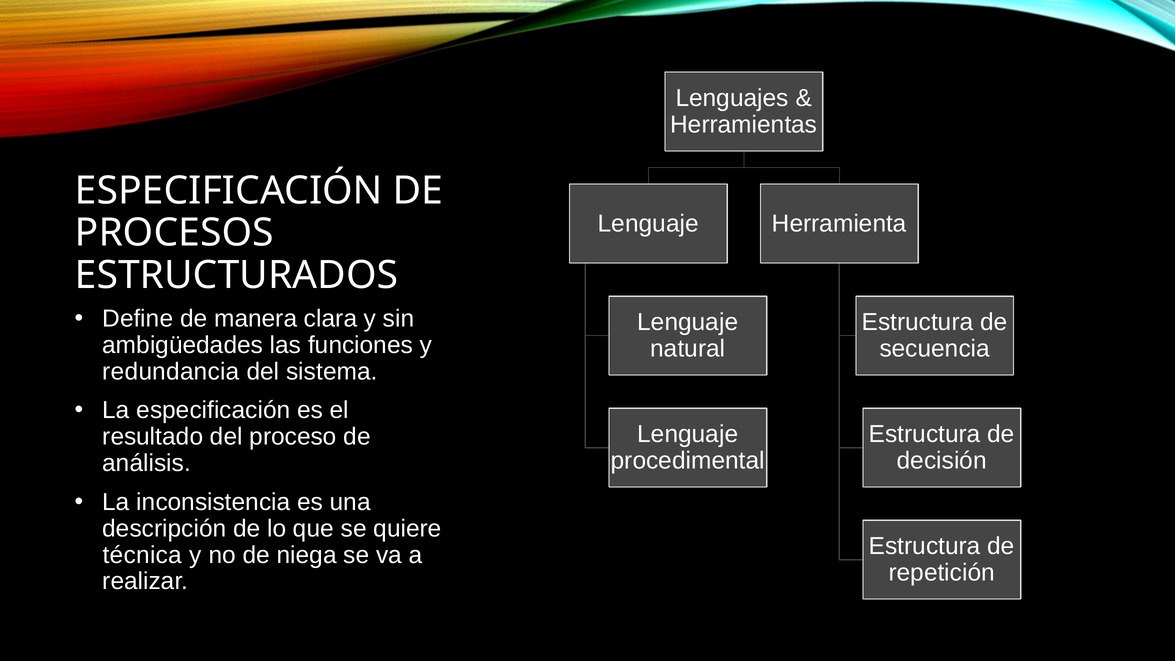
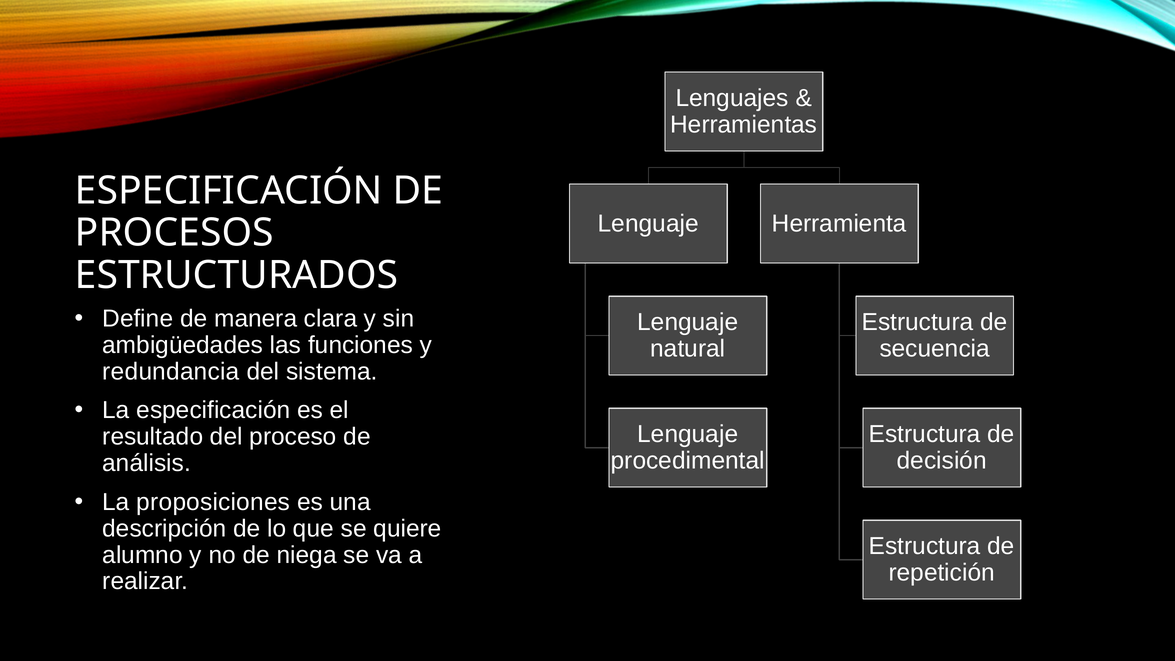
inconsistencia: inconsistencia -> proposiciones
técnica: técnica -> alumno
